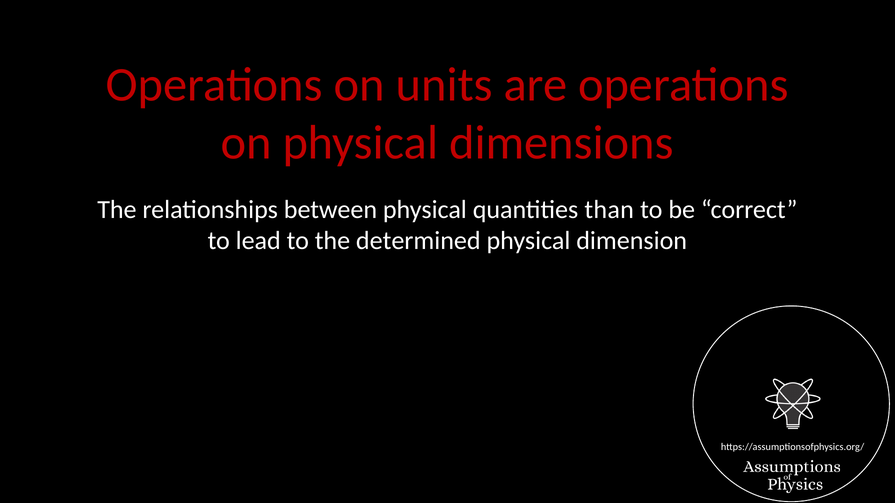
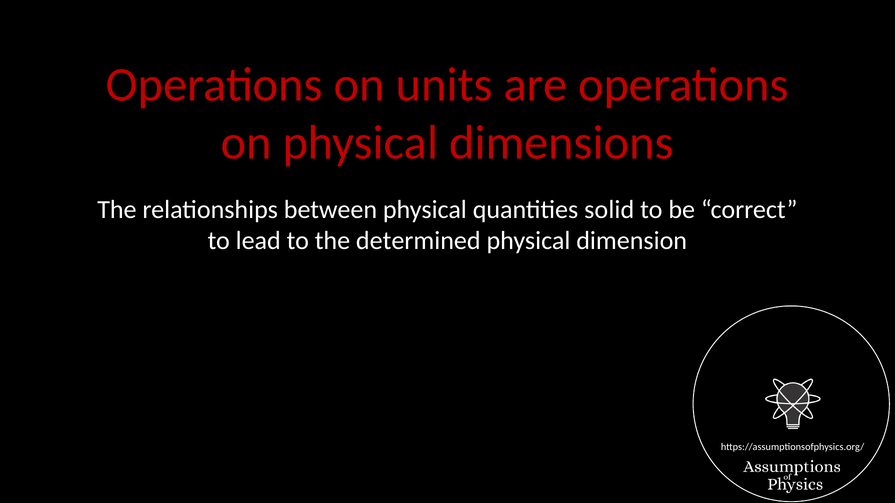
than: than -> solid
